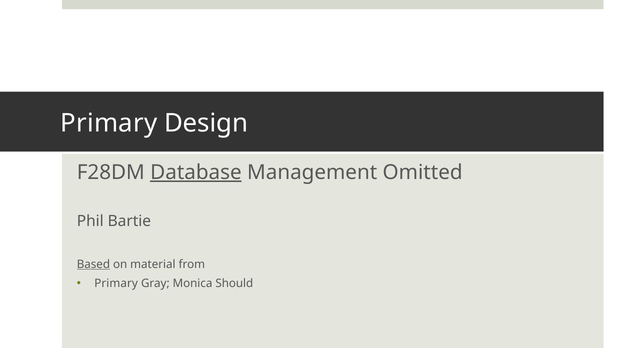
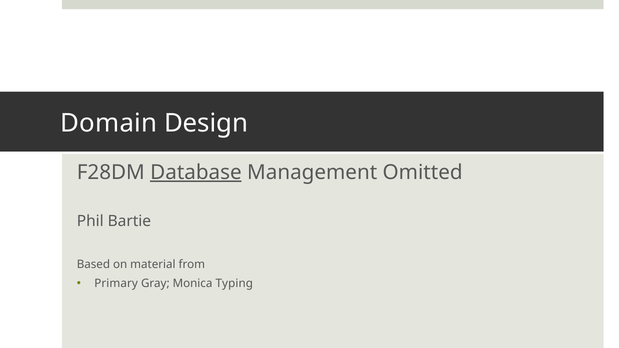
Primary at (109, 123): Primary -> Domain
Based underline: present -> none
Should: Should -> Typing
